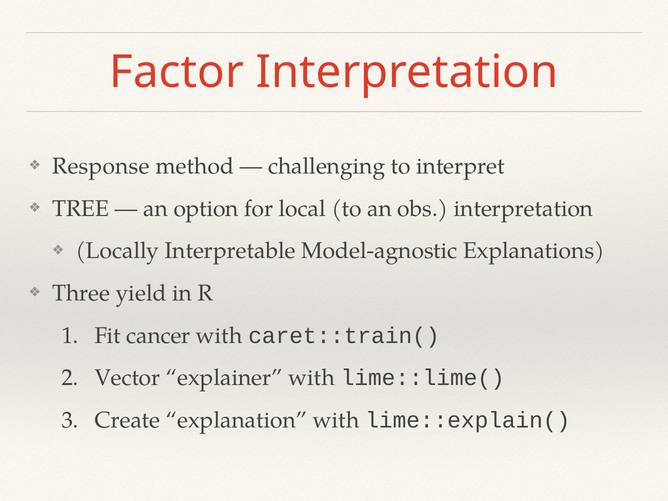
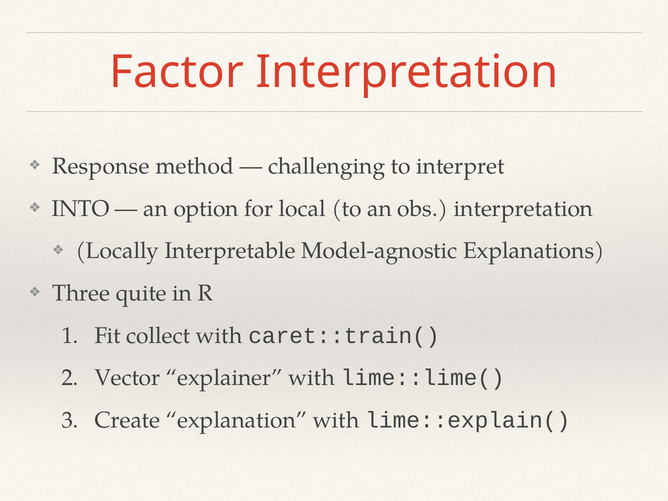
TREE: TREE -> INTO
yield: yield -> quite
cancer: cancer -> collect
